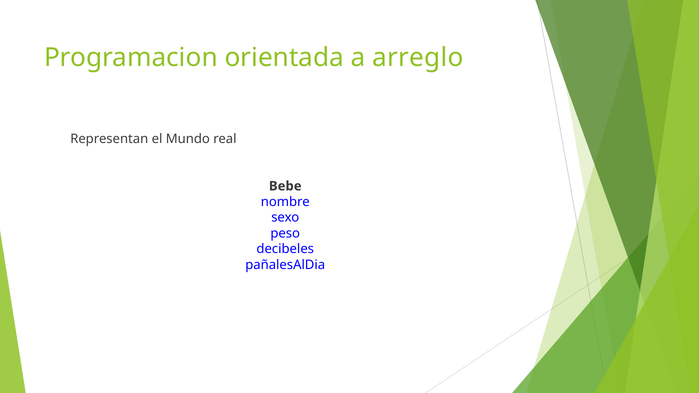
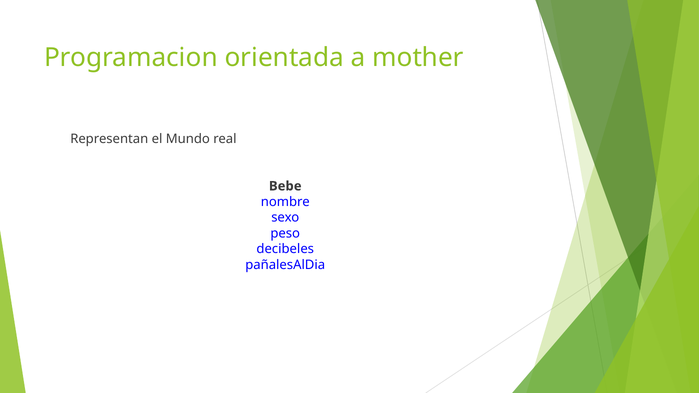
arreglo: arreglo -> mother
